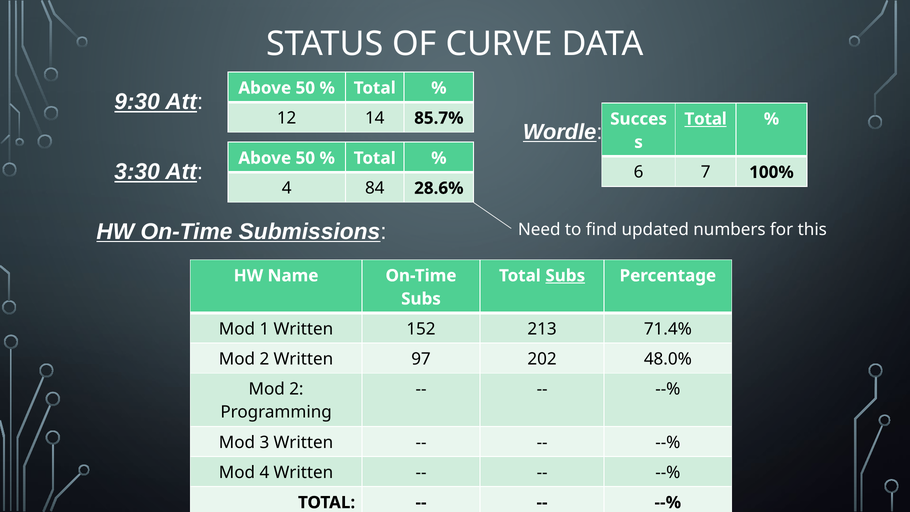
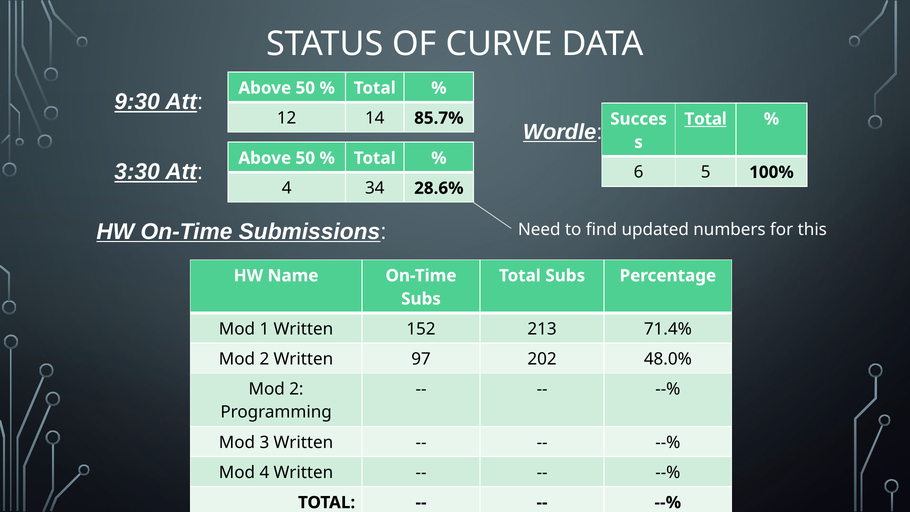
7: 7 -> 5
84: 84 -> 34
Subs at (565, 276) underline: present -> none
